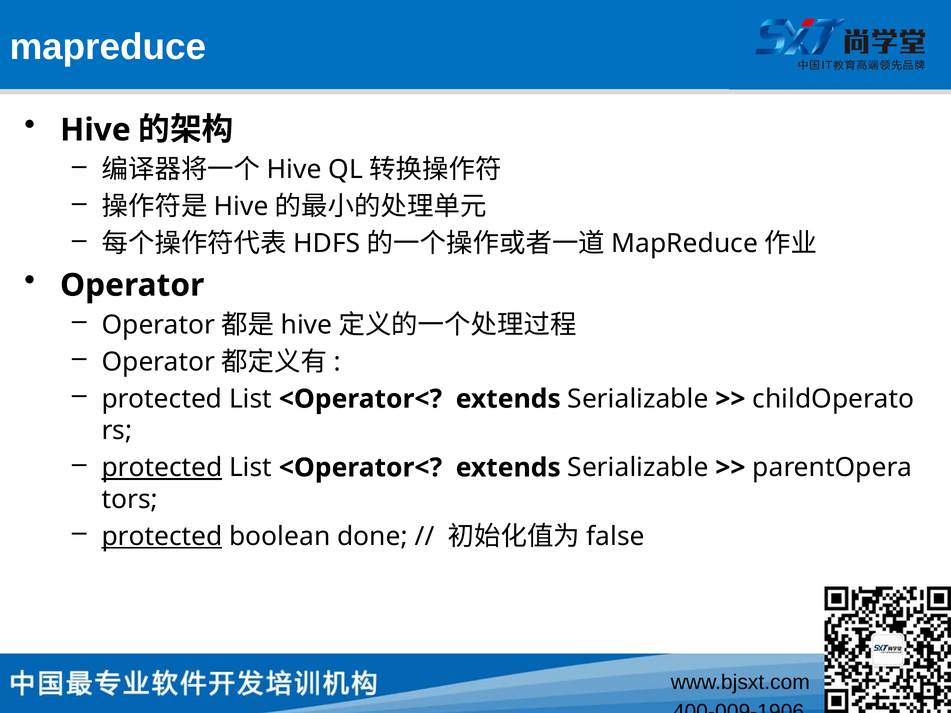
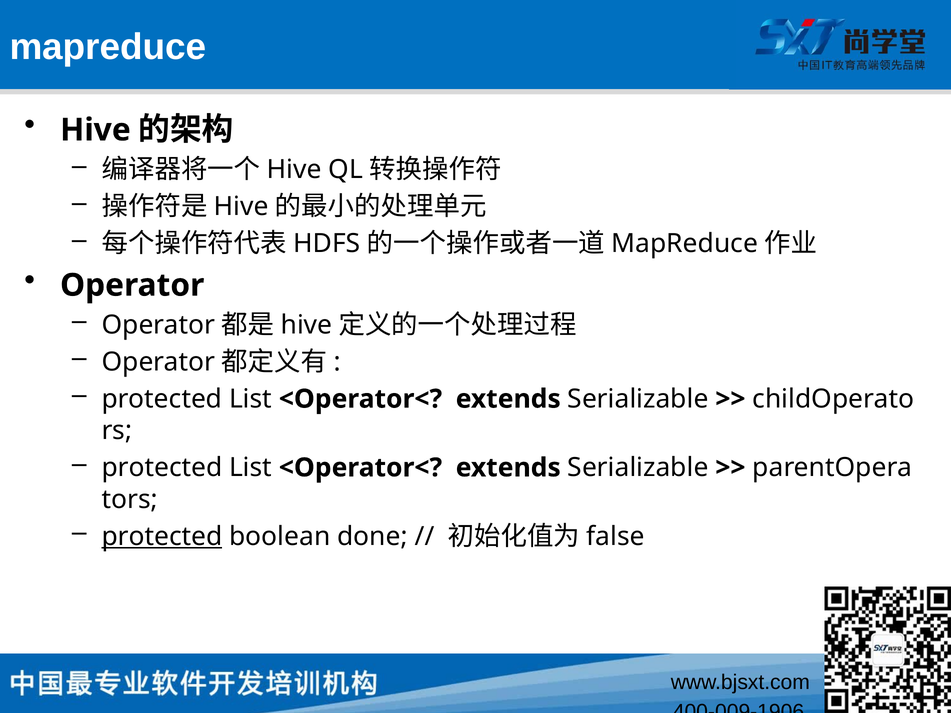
protected at (162, 468) underline: present -> none
